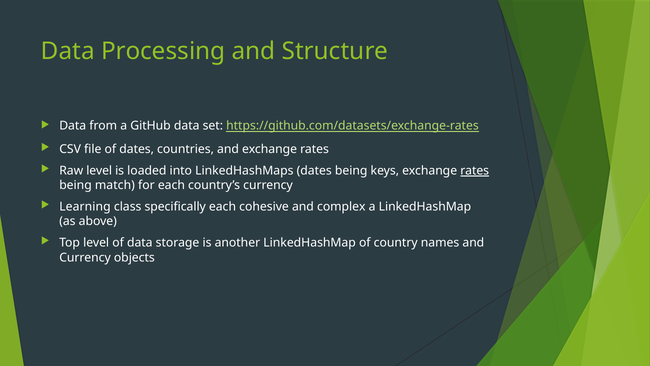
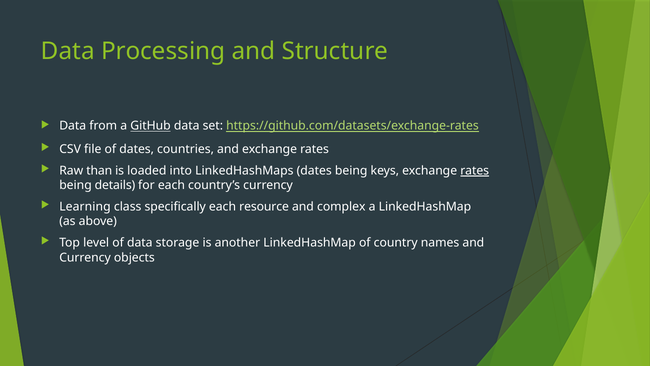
GitHub underline: none -> present
Raw level: level -> than
match: match -> details
cohesive: cohesive -> resource
